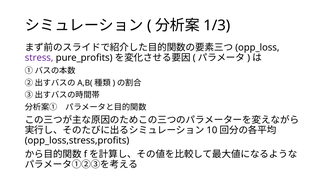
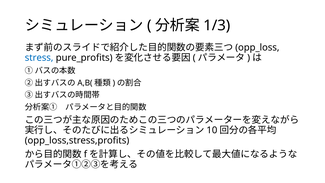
stress colour: purple -> blue
